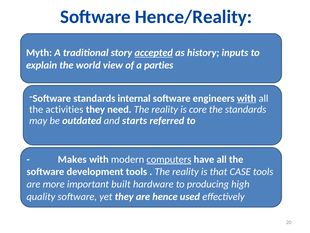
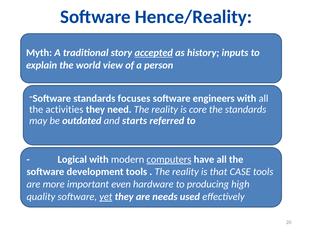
parties: parties -> person
internal: internal -> focuses
with at (247, 98) underline: present -> none
Makes: Makes -> Logical
built: built -> even
yet underline: none -> present
hence: hence -> needs
